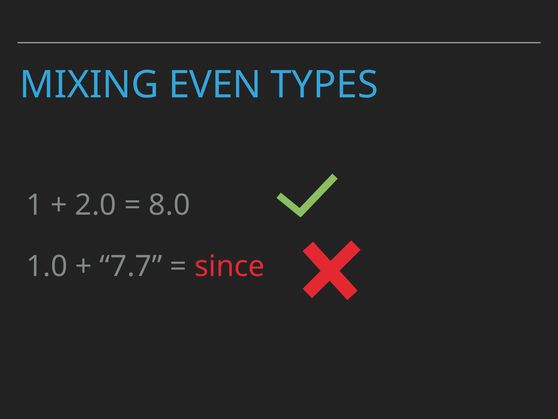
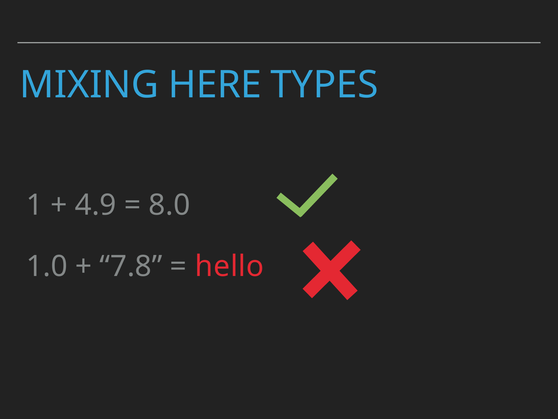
EVEN: EVEN -> HERE
2.0: 2.0 -> 4.9
7.7: 7.7 -> 7.8
since: since -> hello
